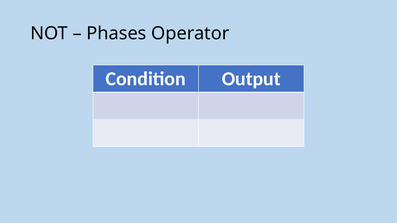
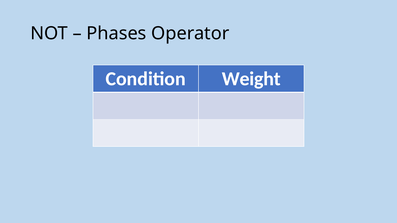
Output: Output -> Weight
